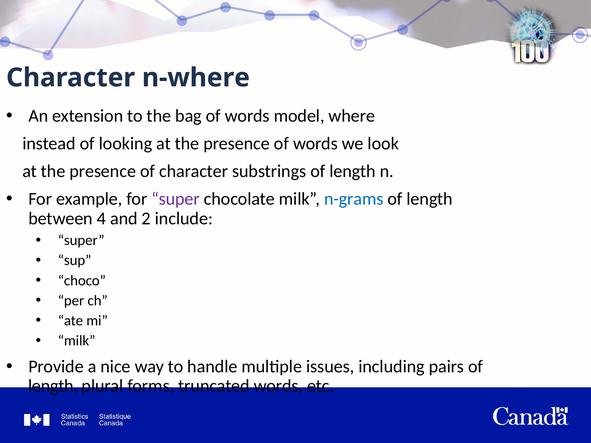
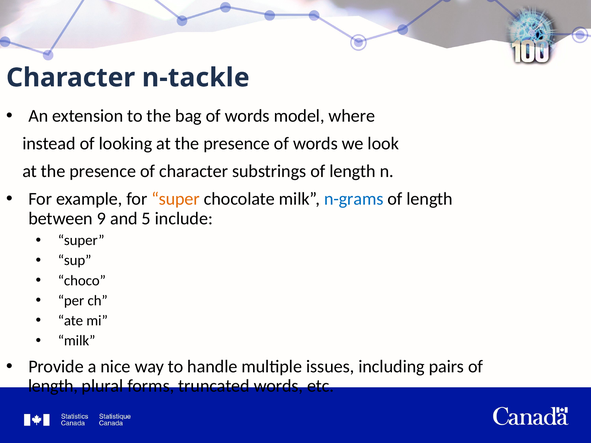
n-where: n-where -> n-tackle
super at (176, 199) colour: purple -> orange
4: 4 -> 9
2: 2 -> 5
